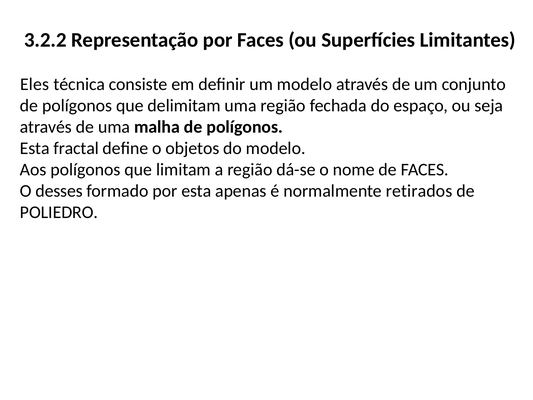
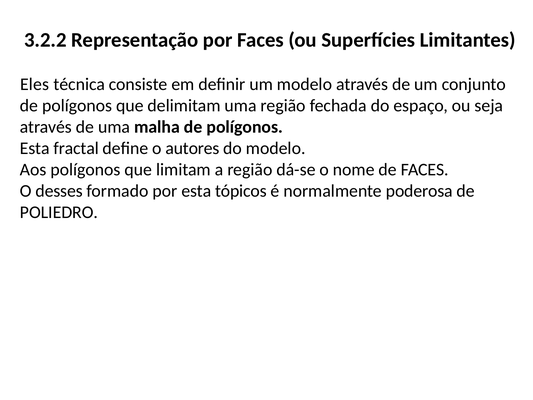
objetos: objetos -> autores
apenas: apenas -> tópicos
retirados: retirados -> poderosa
